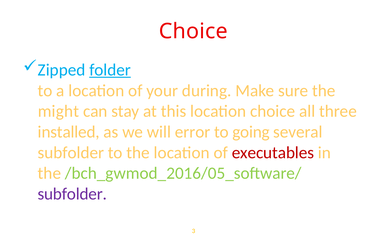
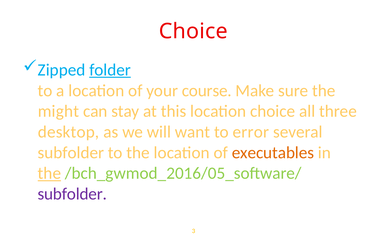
during: during -> course
installed: installed -> desktop
error: error -> want
going: going -> error
executables colour: red -> orange
the at (49, 173) underline: none -> present
